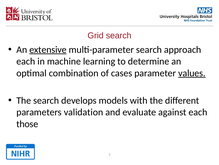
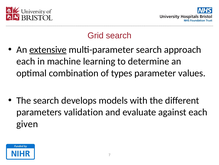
cases: cases -> types
values underline: present -> none
those: those -> given
